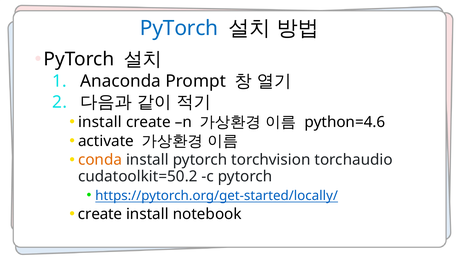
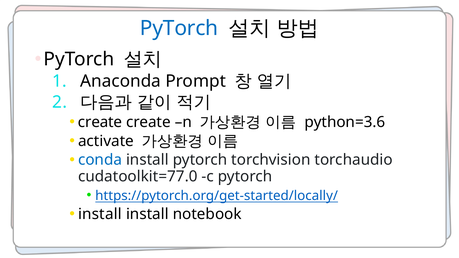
install at (100, 122): install -> create
python=4.6: python=4.6 -> python=3.6
conda colour: orange -> blue
cudatoolkit=50.2: cudatoolkit=50.2 -> cudatoolkit=77.0
create at (100, 214): create -> install
